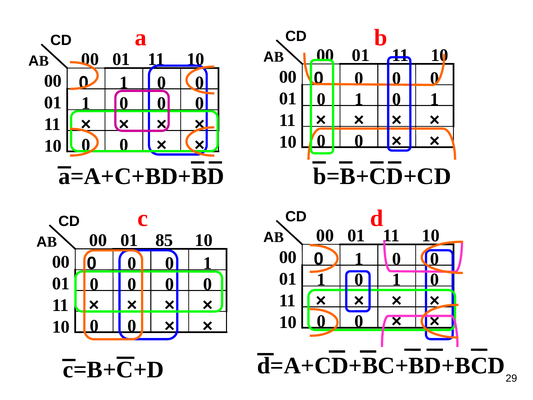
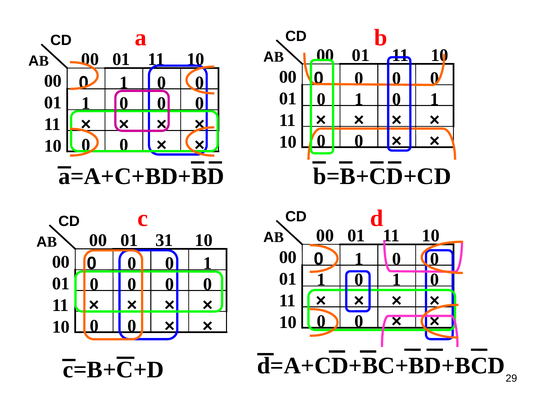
85: 85 -> 31
